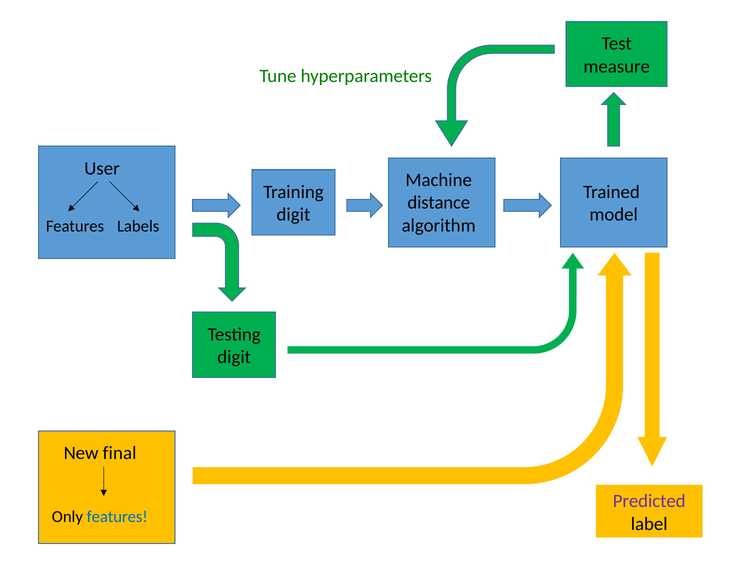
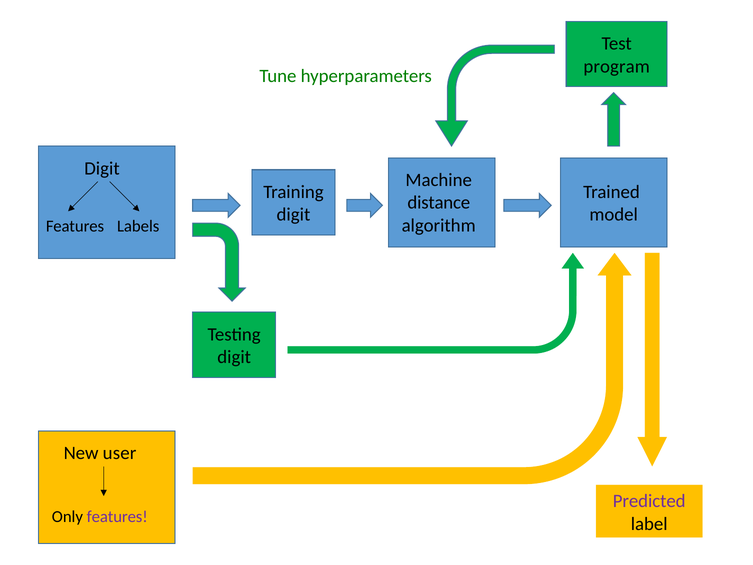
measure: measure -> program
User at (102, 168): User -> Digit
final: final -> user
features at (117, 517) colour: blue -> purple
